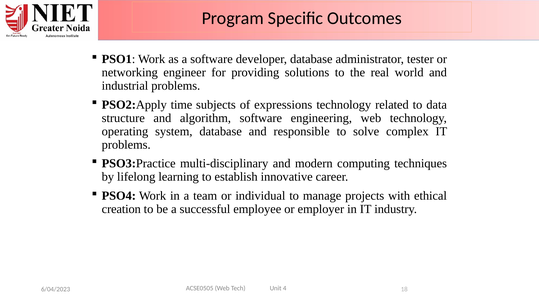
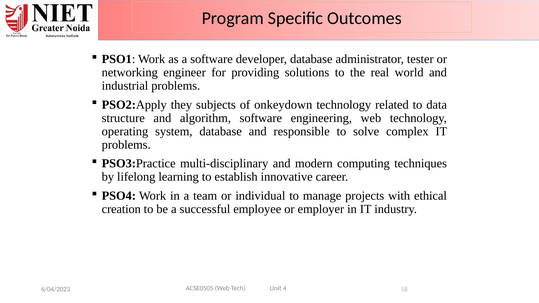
time: time -> they
expressions: expressions -> onkeydown
